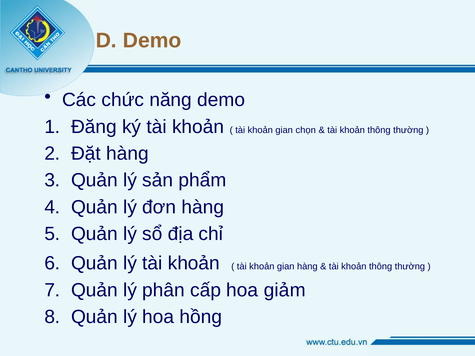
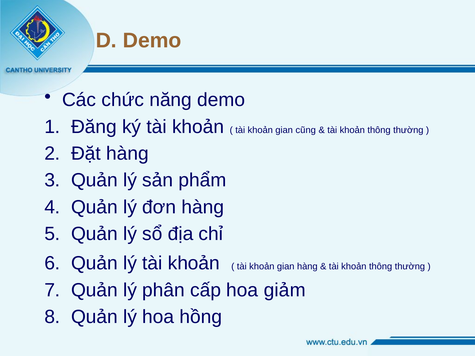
chọn: chọn -> cũng
